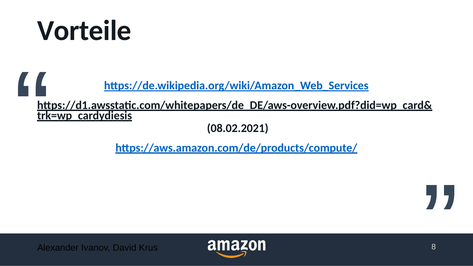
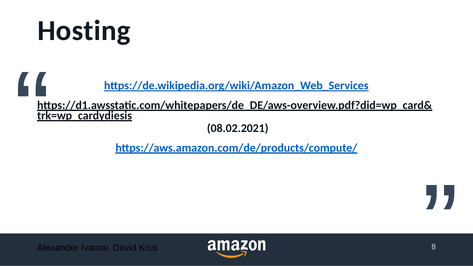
Vorteile: Vorteile -> Hosting
